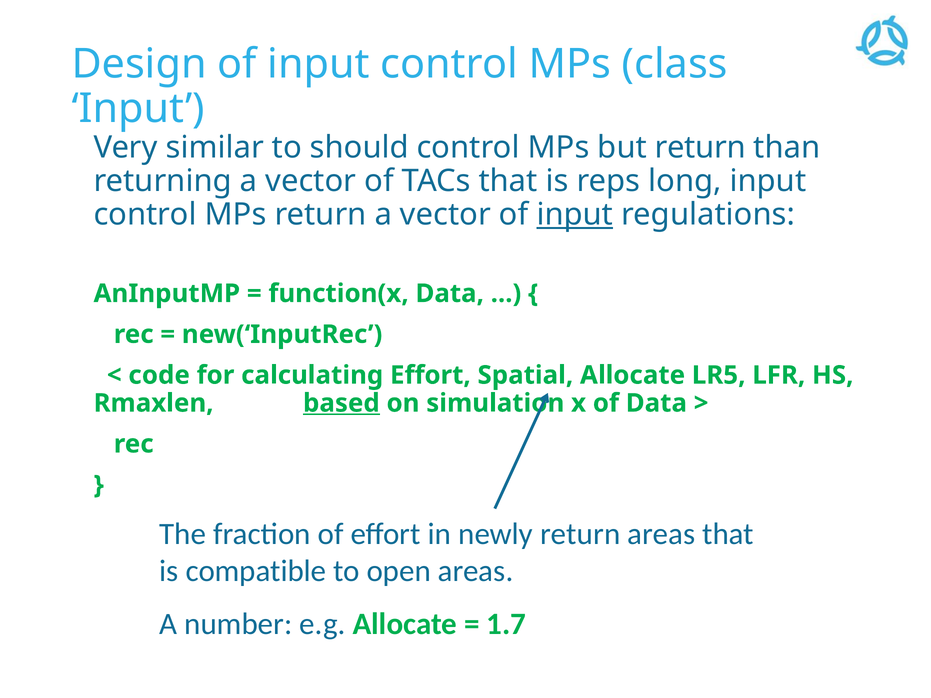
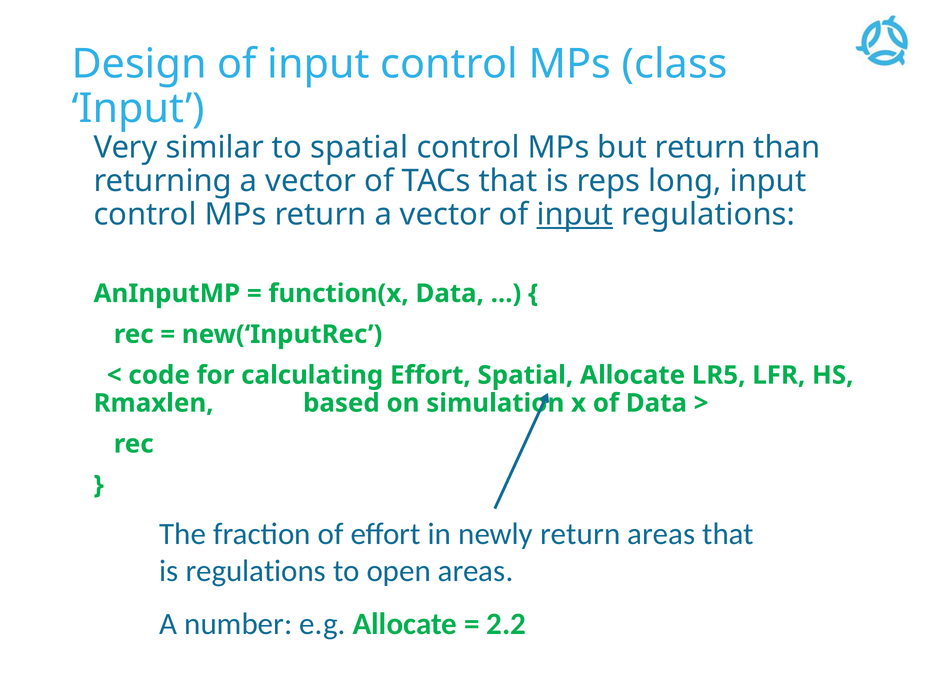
to should: should -> spatial
based underline: present -> none
is compatible: compatible -> regulations
1.7: 1.7 -> 2.2
